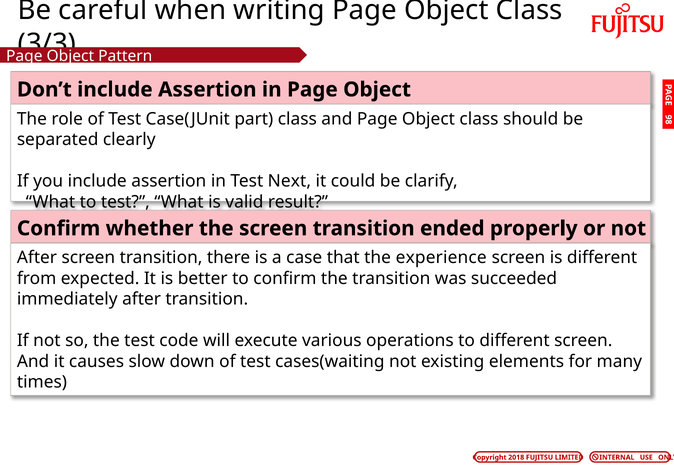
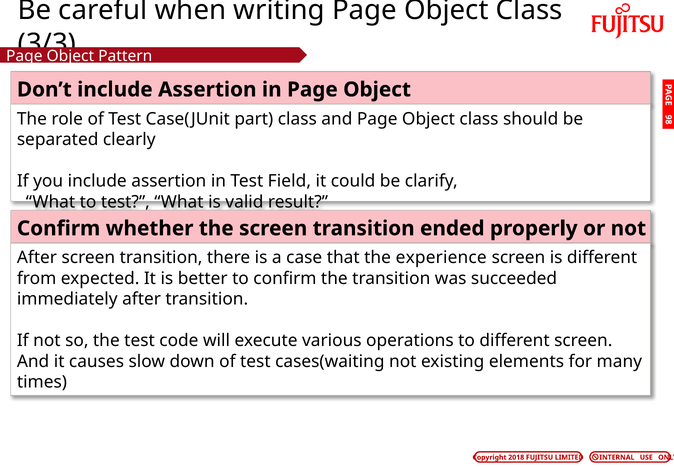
Next: Next -> Field
